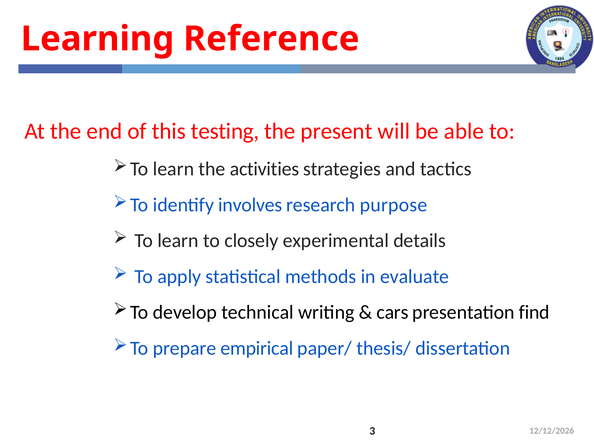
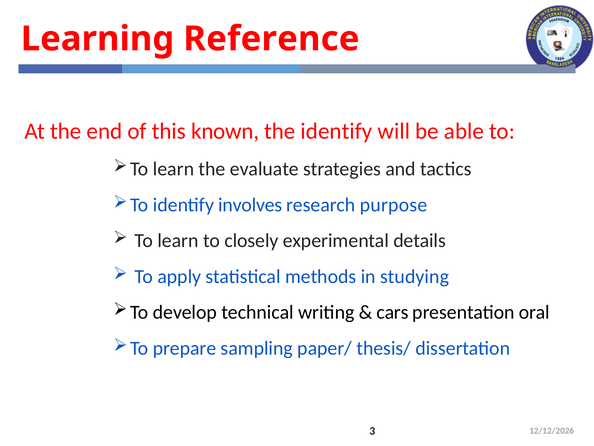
testing: testing -> known
the present: present -> identify
activities: activities -> evaluate
evaluate: evaluate -> studying
find: find -> oral
empirical: empirical -> sampling
